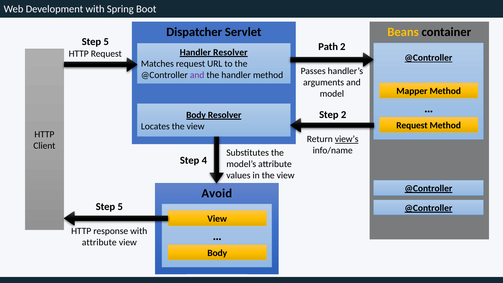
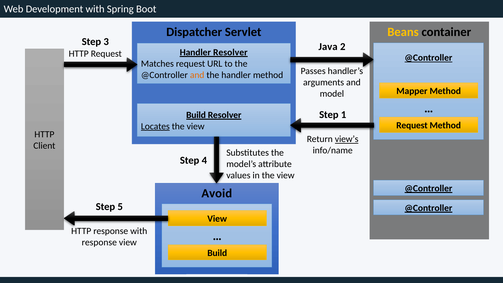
5 at (106, 42): 5 -> 3
Path: Path -> Java
and at (197, 75) colour: purple -> orange
Step 2: 2 -> 1
Body at (196, 115): Body -> Build
Locates underline: none -> present
attribute at (99, 242): attribute -> response
Body at (217, 253): Body -> Build
